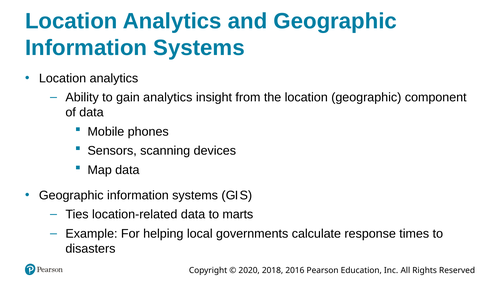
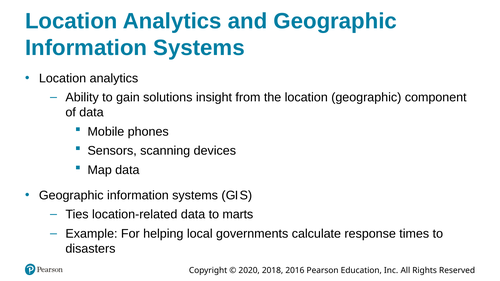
gain analytics: analytics -> solutions
